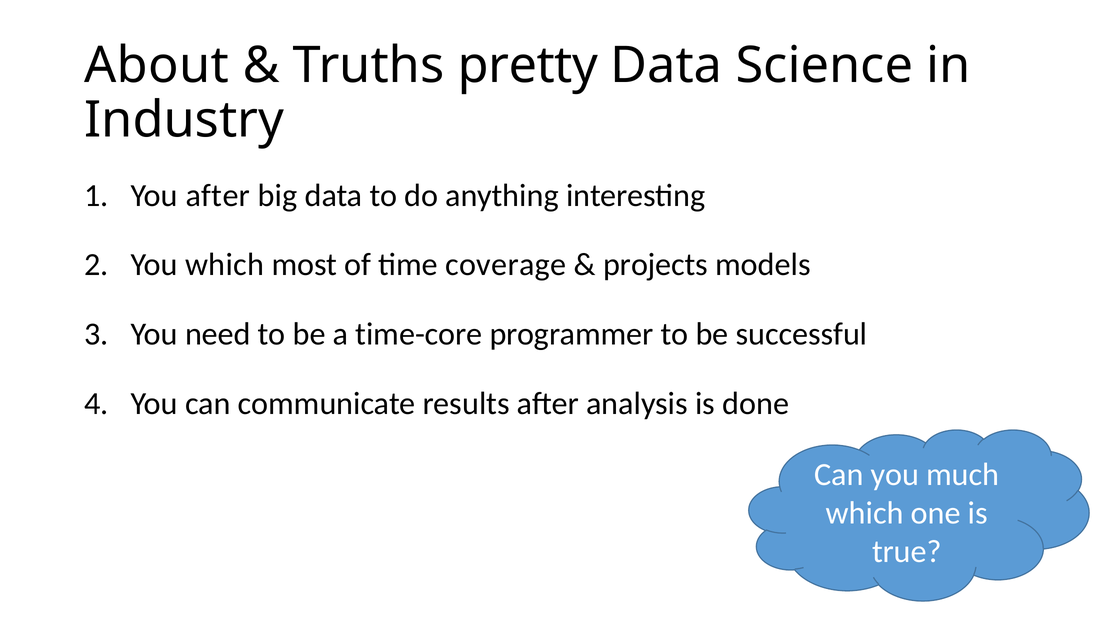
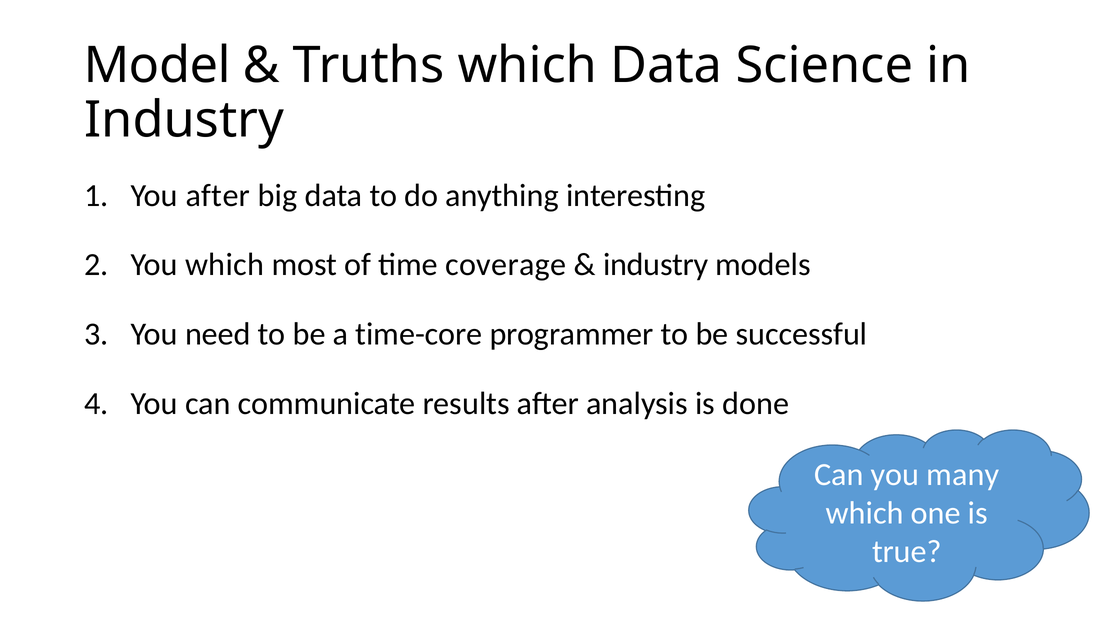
About: About -> Model
Truths pretty: pretty -> which
projects at (656, 265): projects -> industry
much: much -> many
